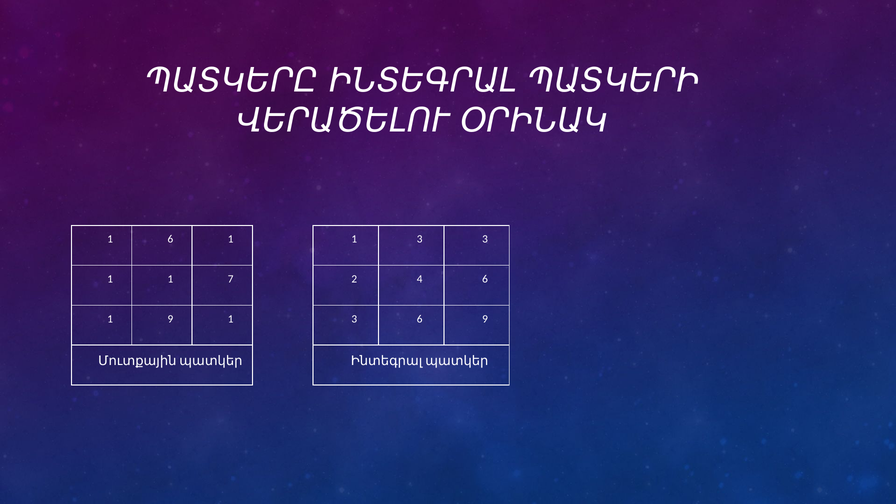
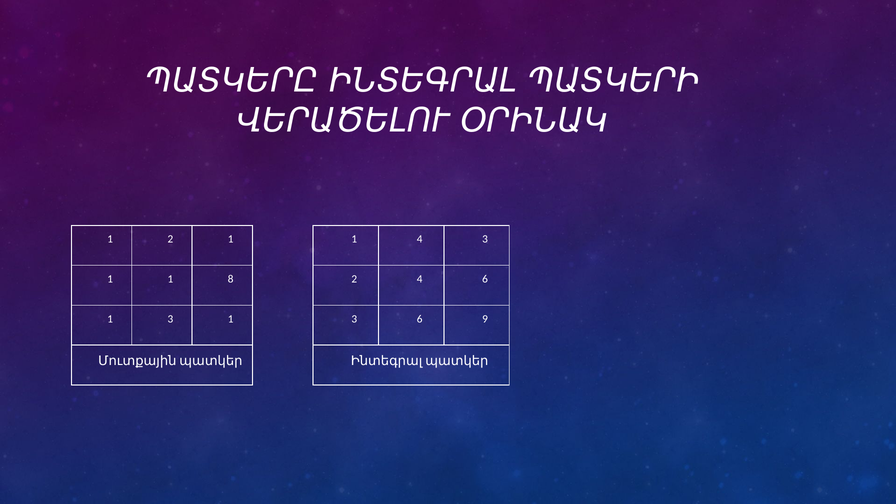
1 6: 6 -> 2
1 3: 3 -> 4
7: 7 -> 8
1 9: 9 -> 3
